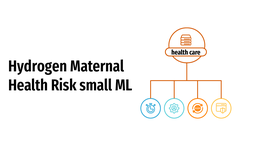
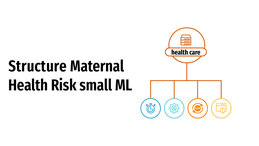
Hydrogen: Hydrogen -> Structure
